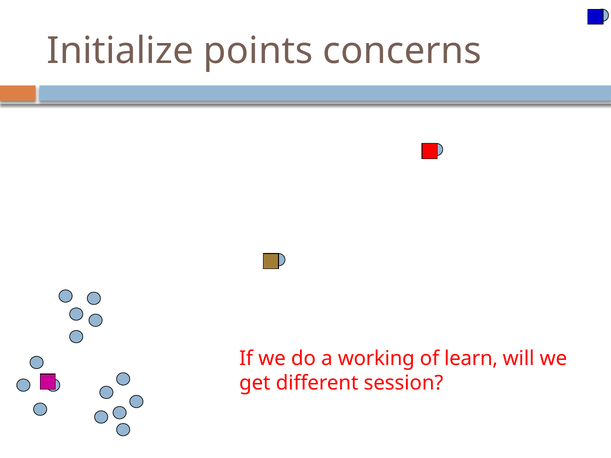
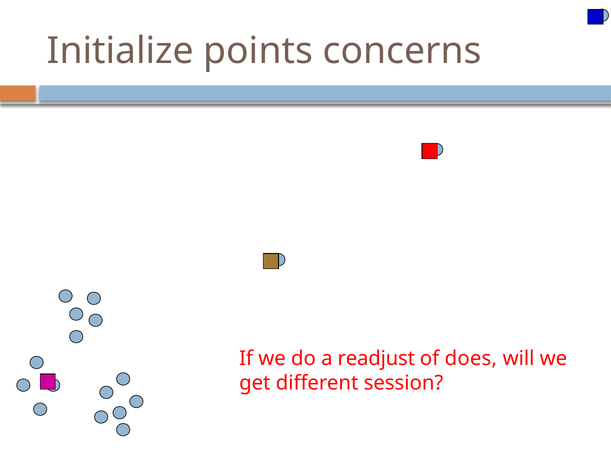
working: working -> readjust
learn: learn -> does
